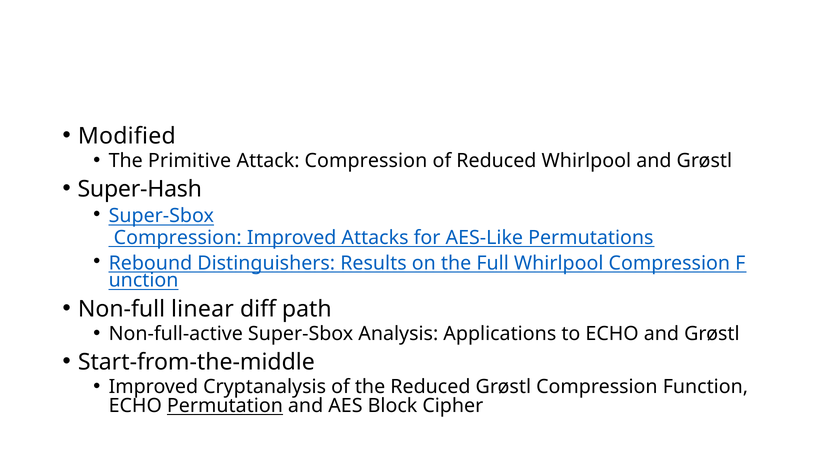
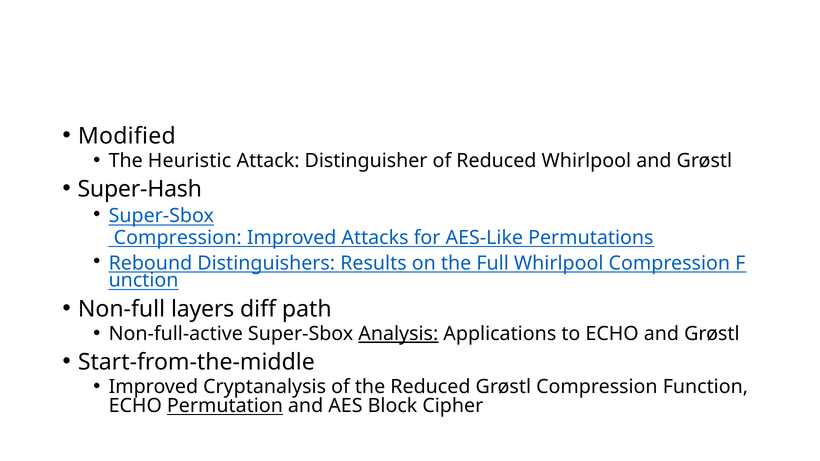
Primitive: Primitive -> Heuristic
Attack Compression: Compression -> Distinguisher
linear: linear -> layers
Analysis underline: none -> present
